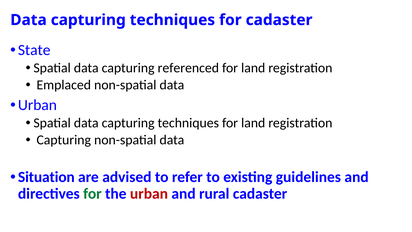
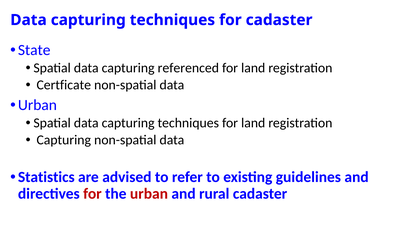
Emplaced: Emplaced -> Certficate
Situation: Situation -> Statistics
for at (92, 194) colour: green -> red
